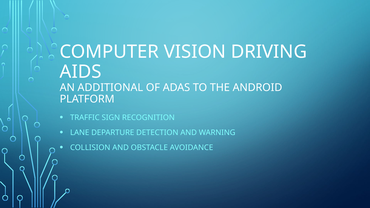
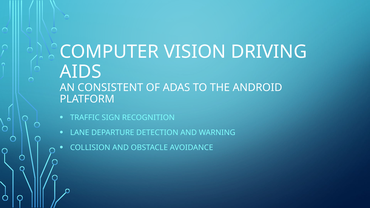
ADDITIONAL: ADDITIONAL -> CONSISTENT
